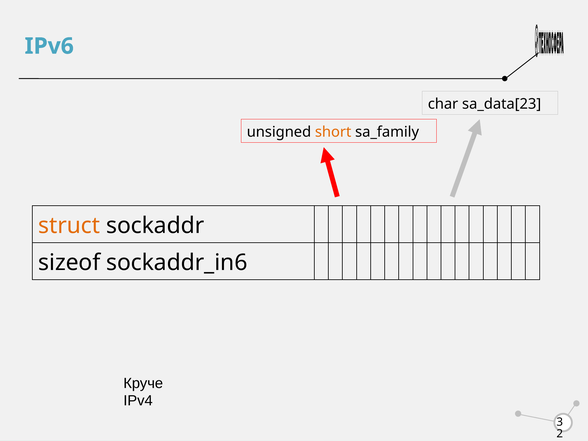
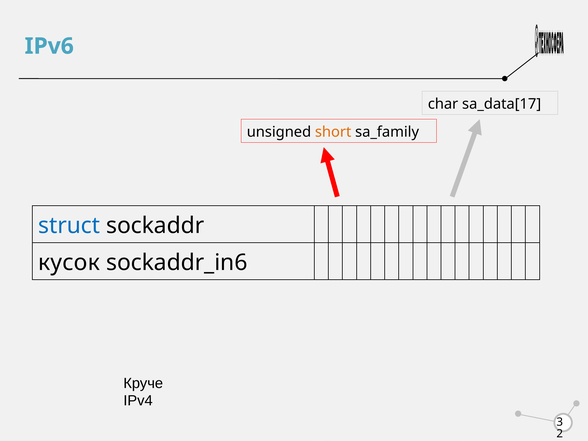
sa_data[23: sa_data[23 -> sa_data[17
struct colour: orange -> blue
sizeof: sizeof -> кусок
